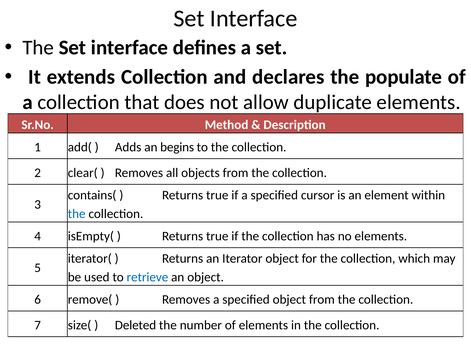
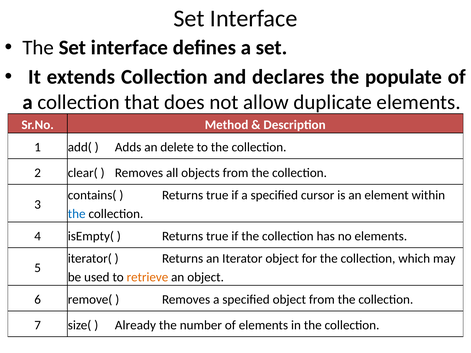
begins: begins -> delete
retrieve colour: blue -> orange
Deleted: Deleted -> Already
